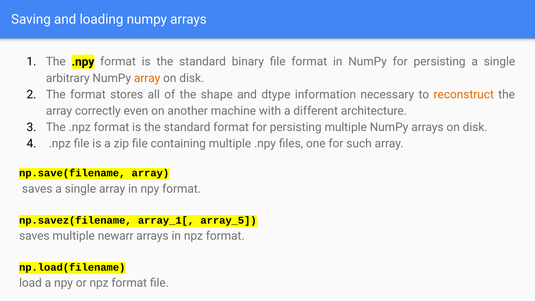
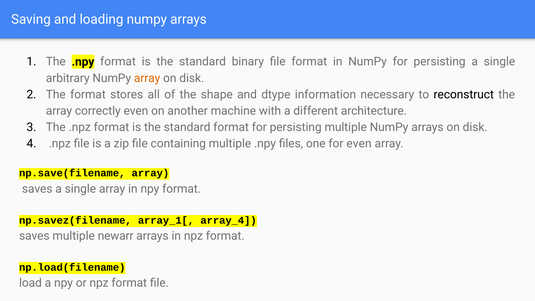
reconstruct colour: orange -> black
for such: such -> even
array_5: array_5 -> array_4
